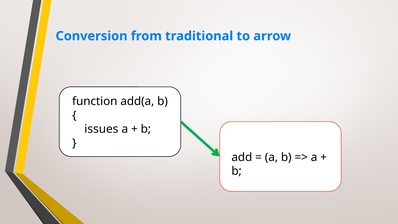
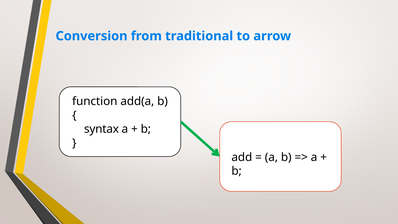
issues: issues -> syntax
